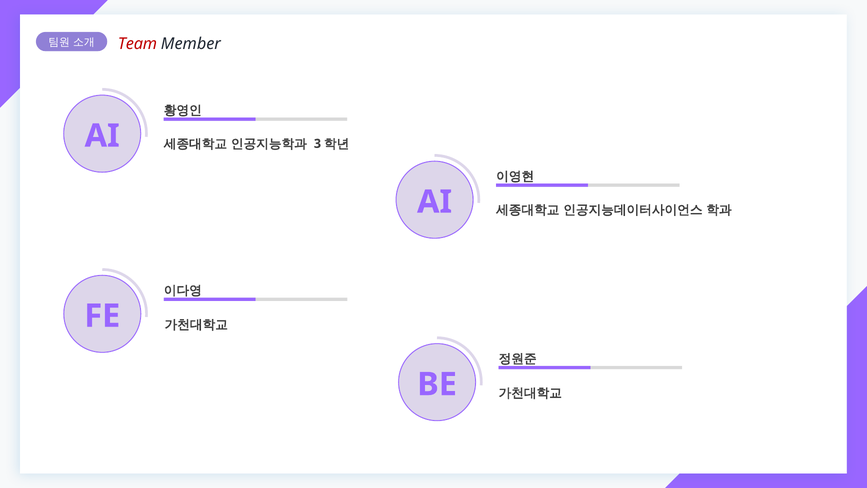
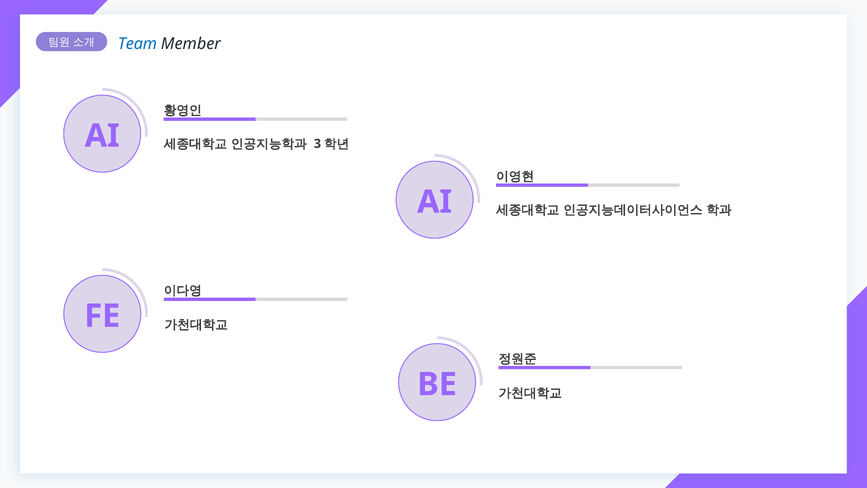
Team colour: red -> blue
